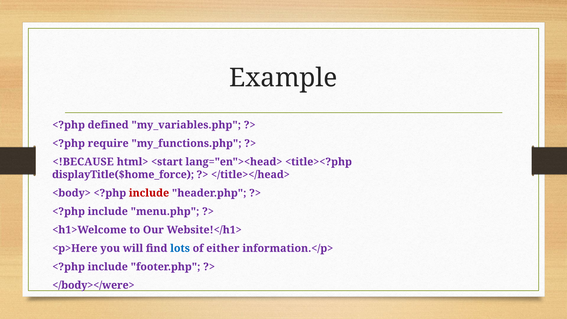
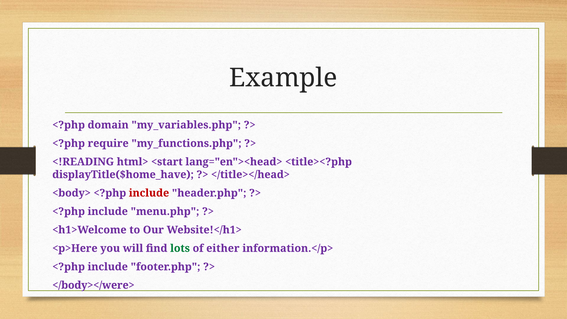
defined: defined -> domain
<!BECAUSE: <!BECAUSE -> <!READING
displayTitle($home_force: displayTitle($home_force -> displayTitle($home_have
lots colour: blue -> green
